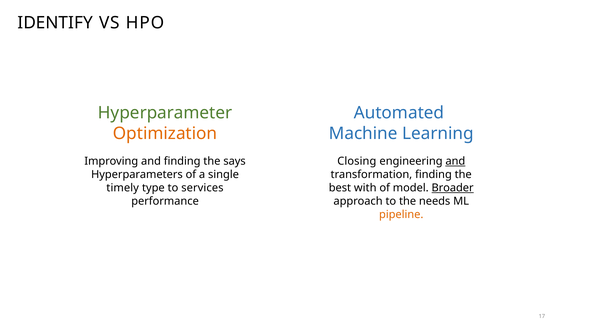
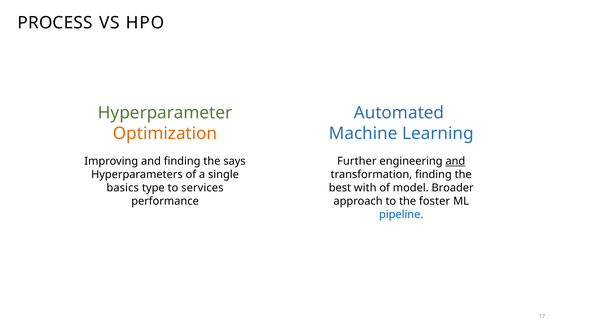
IDENTIFY: IDENTIFY -> PROCESS
Closing: Closing -> Further
timely: timely -> basics
Broader underline: present -> none
needs: needs -> foster
pipeline colour: orange -> blue
